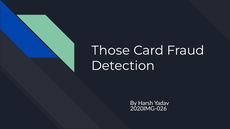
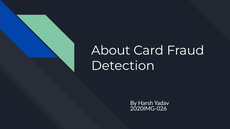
Those: Those -> About
